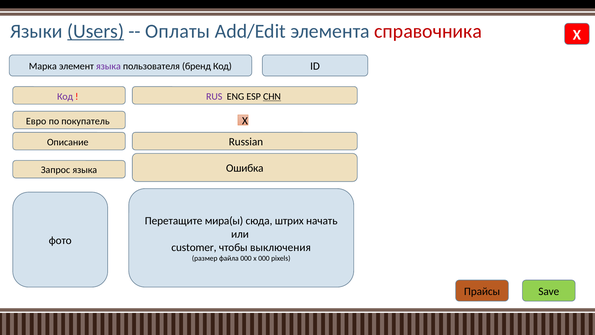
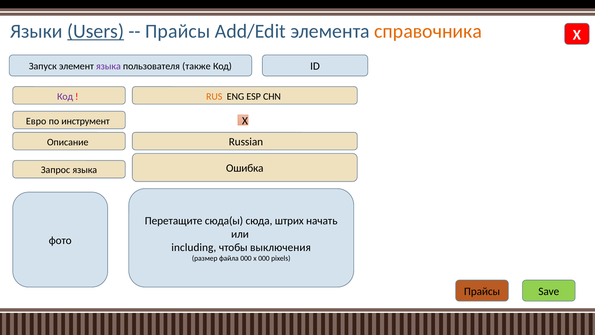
Оплаты at (178, 31): Оплаты -> Прайсы
справочника colour: red -> orange
Марка: Марка -> Запуск
бренд: бренд -> также
RUS colour: purple -> orange
CHN underline: present -> none
покупатель: покупатель -> инструмент
мира(ы: мира(ы -> сюда(ы
customer: customer -> including
